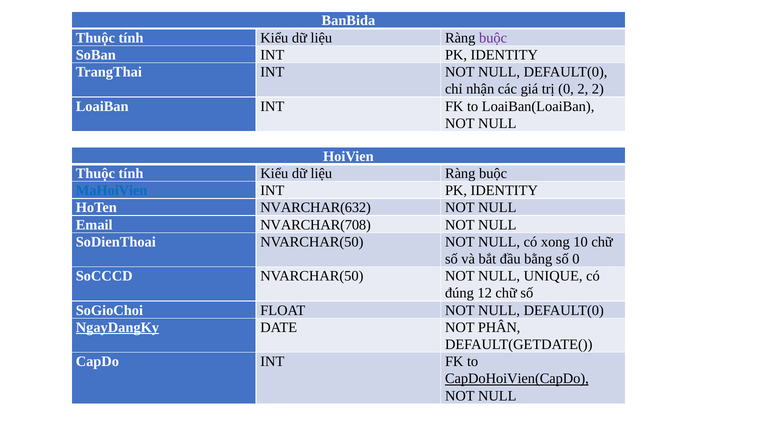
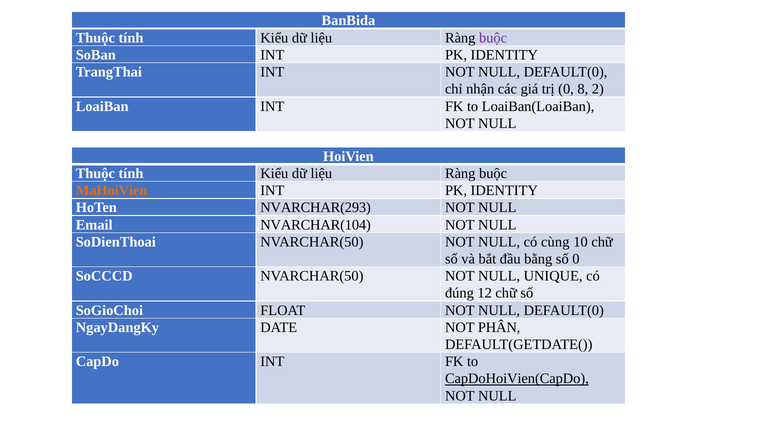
0 2: 2 -> 8
MaHoiVien colour: blue -> orange
NVARCHAR(632: NVARCHAR(632 -> NVARCHAR(293
NVARCHAR(708: NVARCHAR(708 -> NVARCHAR(104
xong: xong -> cùng
NgayDangKy underline: present -> none
